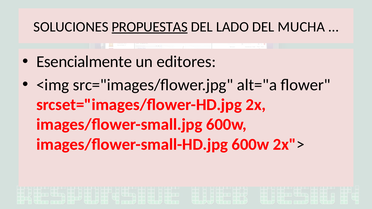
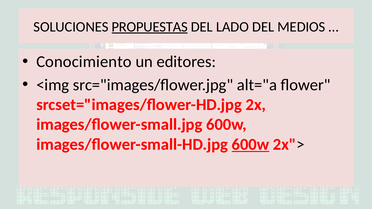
MUCHA: MUCHA -> MEDIOS
Esencialmente: Esencialmente -> Conocimiento
600w at (250, 145) underline: none -> present
